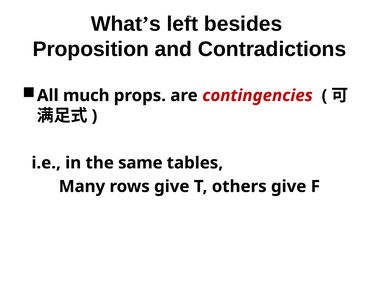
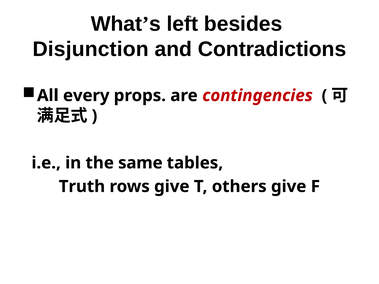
Proposition: Proposition -> Disjunction
much: much -> every
Many: Many -> Truth
